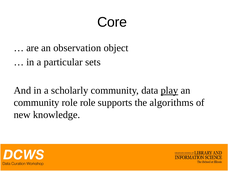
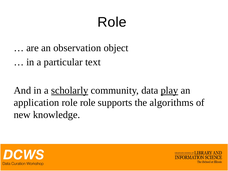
Core at (112, 22): Core -> Role
sets: sets -> text
scholarly underline: none -> present
community at (36, 103): community -> application
